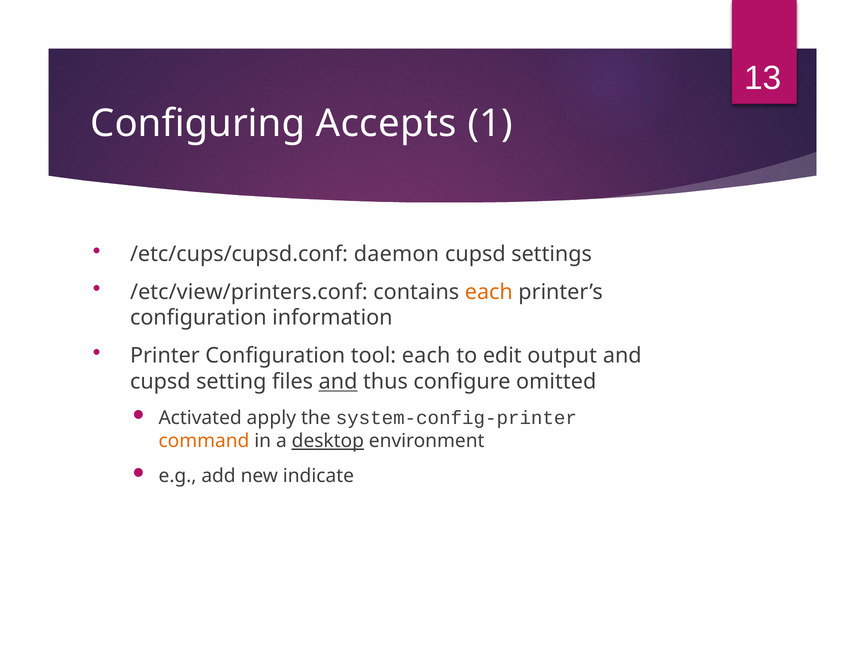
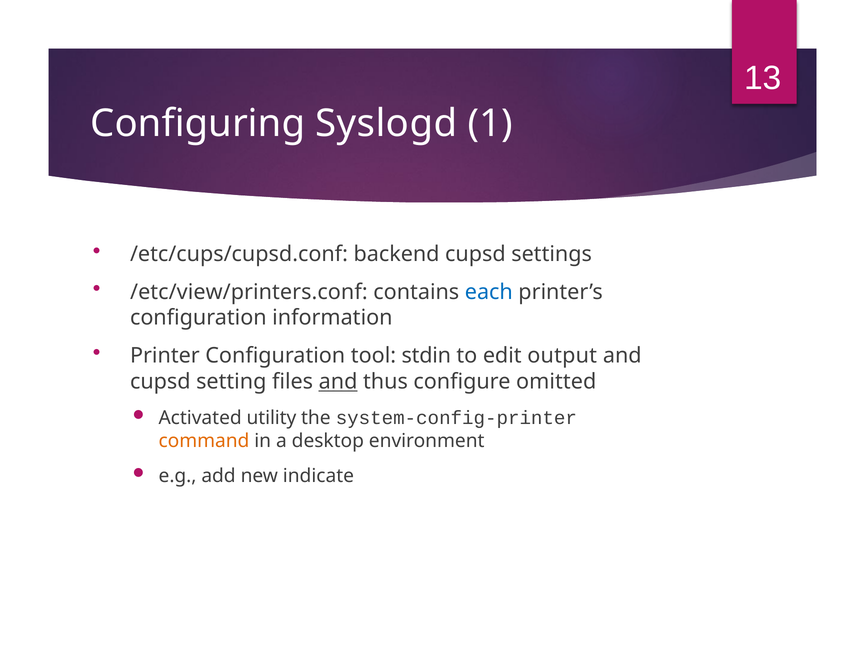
Accepts: Accepts -> Syslogd
daemon: daemon -> backend
each at (489, 292) colour: orange -> blue
tool each: each -> stdin
apply: apply -> utility
desktop underline: present -> none
